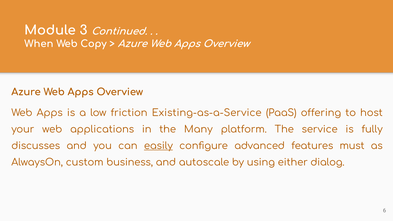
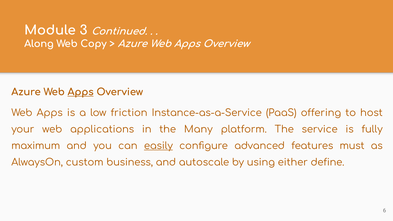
When: When -> Along
Apps at (81, 92) underline: none -> present
Existing-as-a-Service: Existing-as-a-Service -> Instance-as-a-Service
discusses: discusses -> maximum
dialog: dialog -> define
